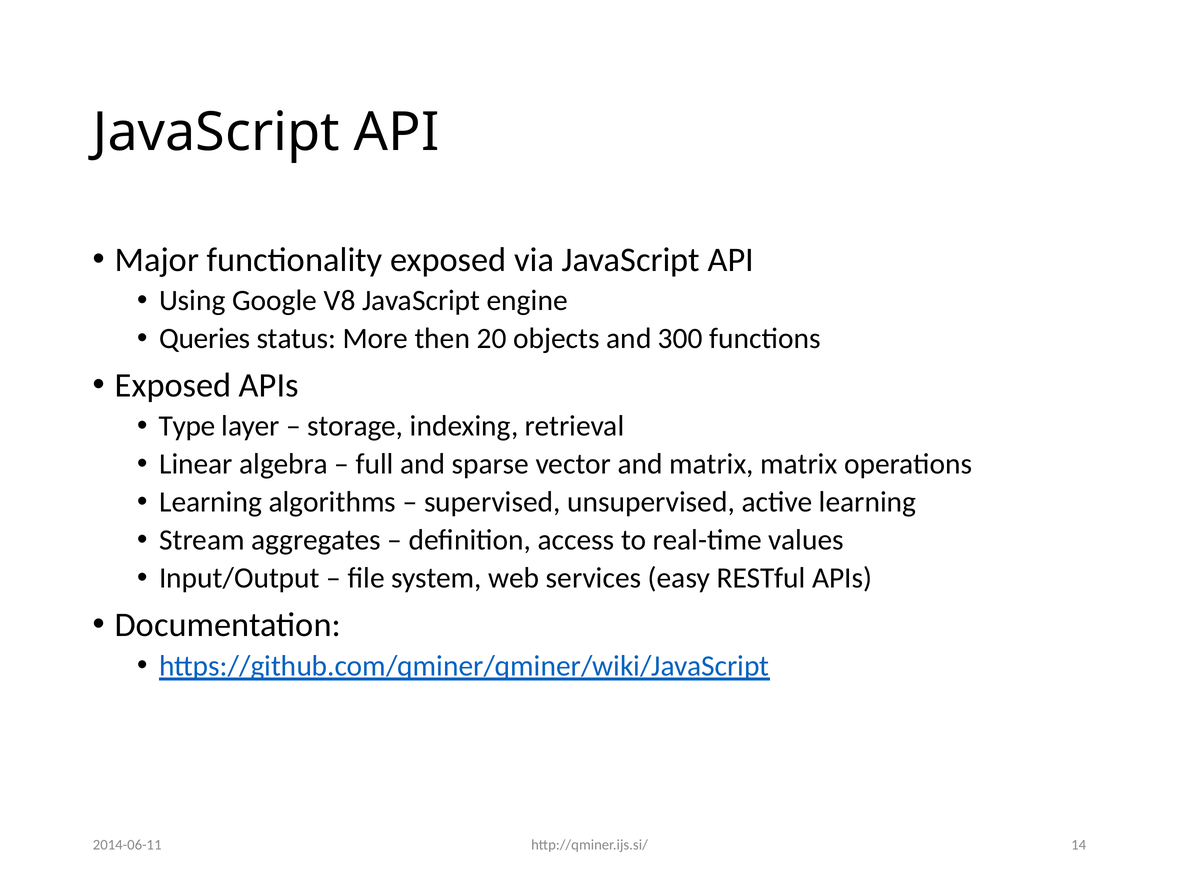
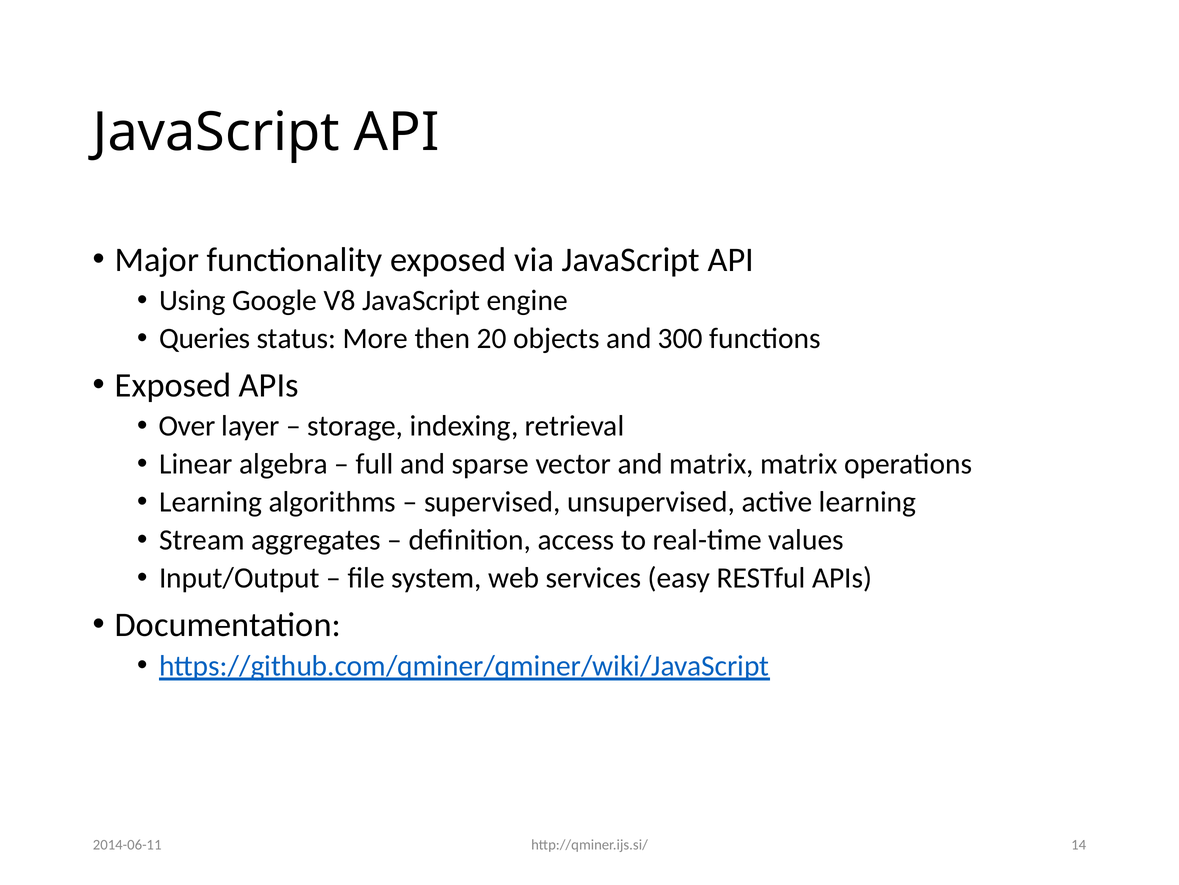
Type: Type -> Over
